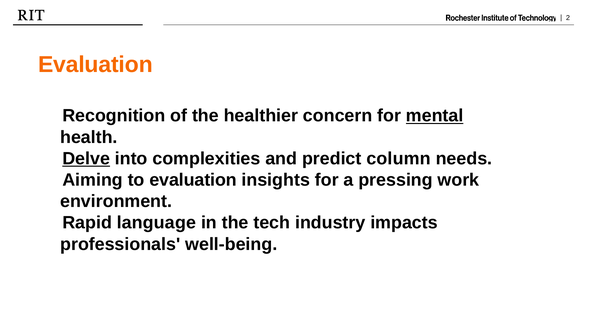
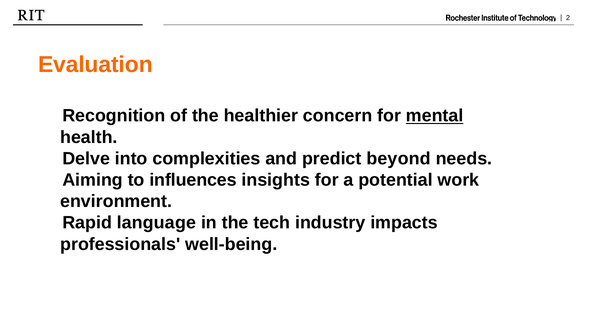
Delve underline: present -> none
column: column -> beyond
to evaluation: evaluation -> influences
pressing: pressing -> potential
